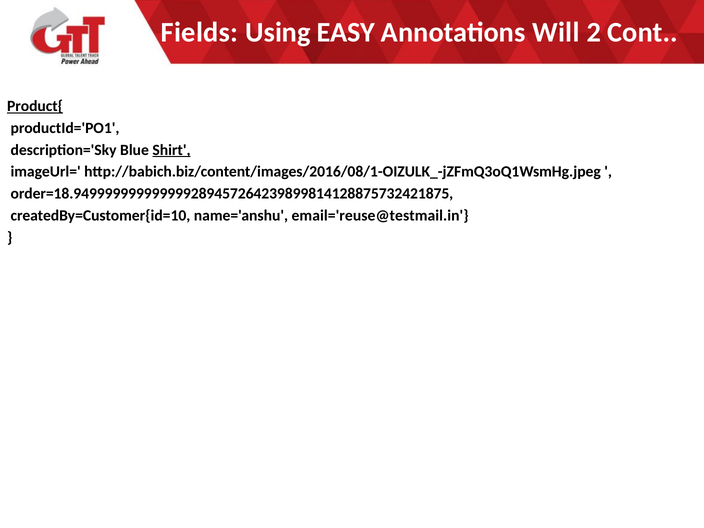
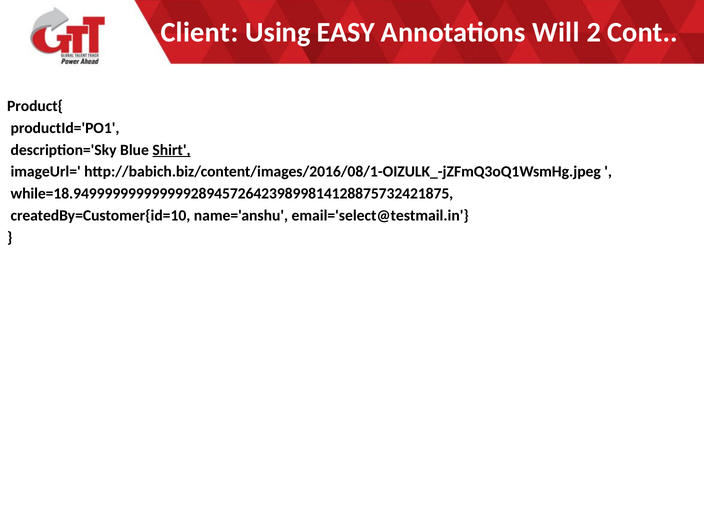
Fields: Fields -> Client
Product{ underline: present -> none
order=18.949999999999999289457264239899814128875732421875: order=18.949999999999999289457264239899814128875732421875 -> while=18.949999999999999289457264239899814128875732421875
email='reuse@testmail.in: email='reuse@testmail.in -> email='select@testmail.in
